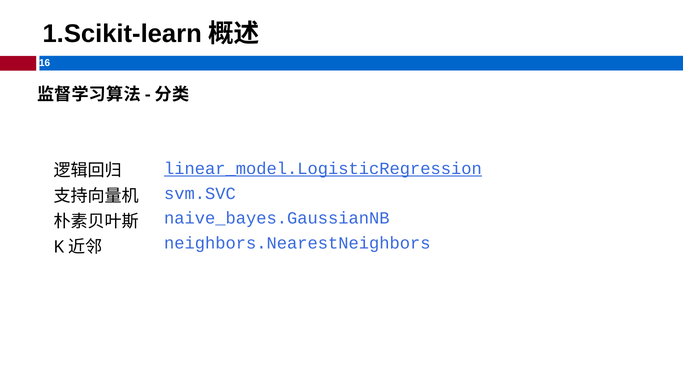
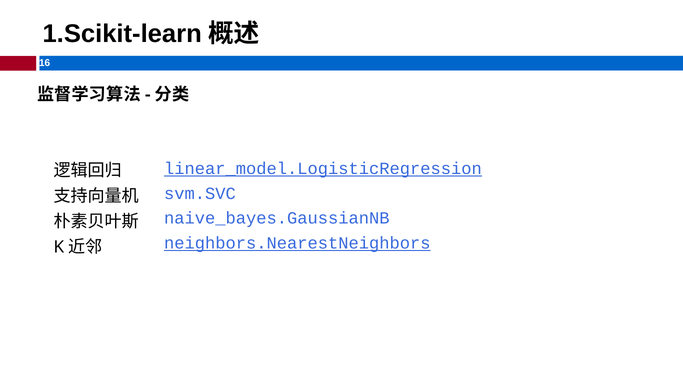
neighbors.NearestNeighbors underline: none -> present
